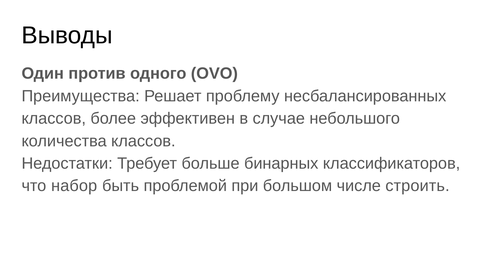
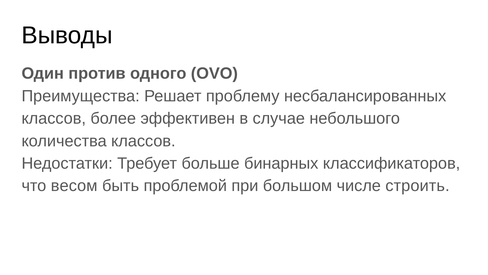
набор: набор -> весом
